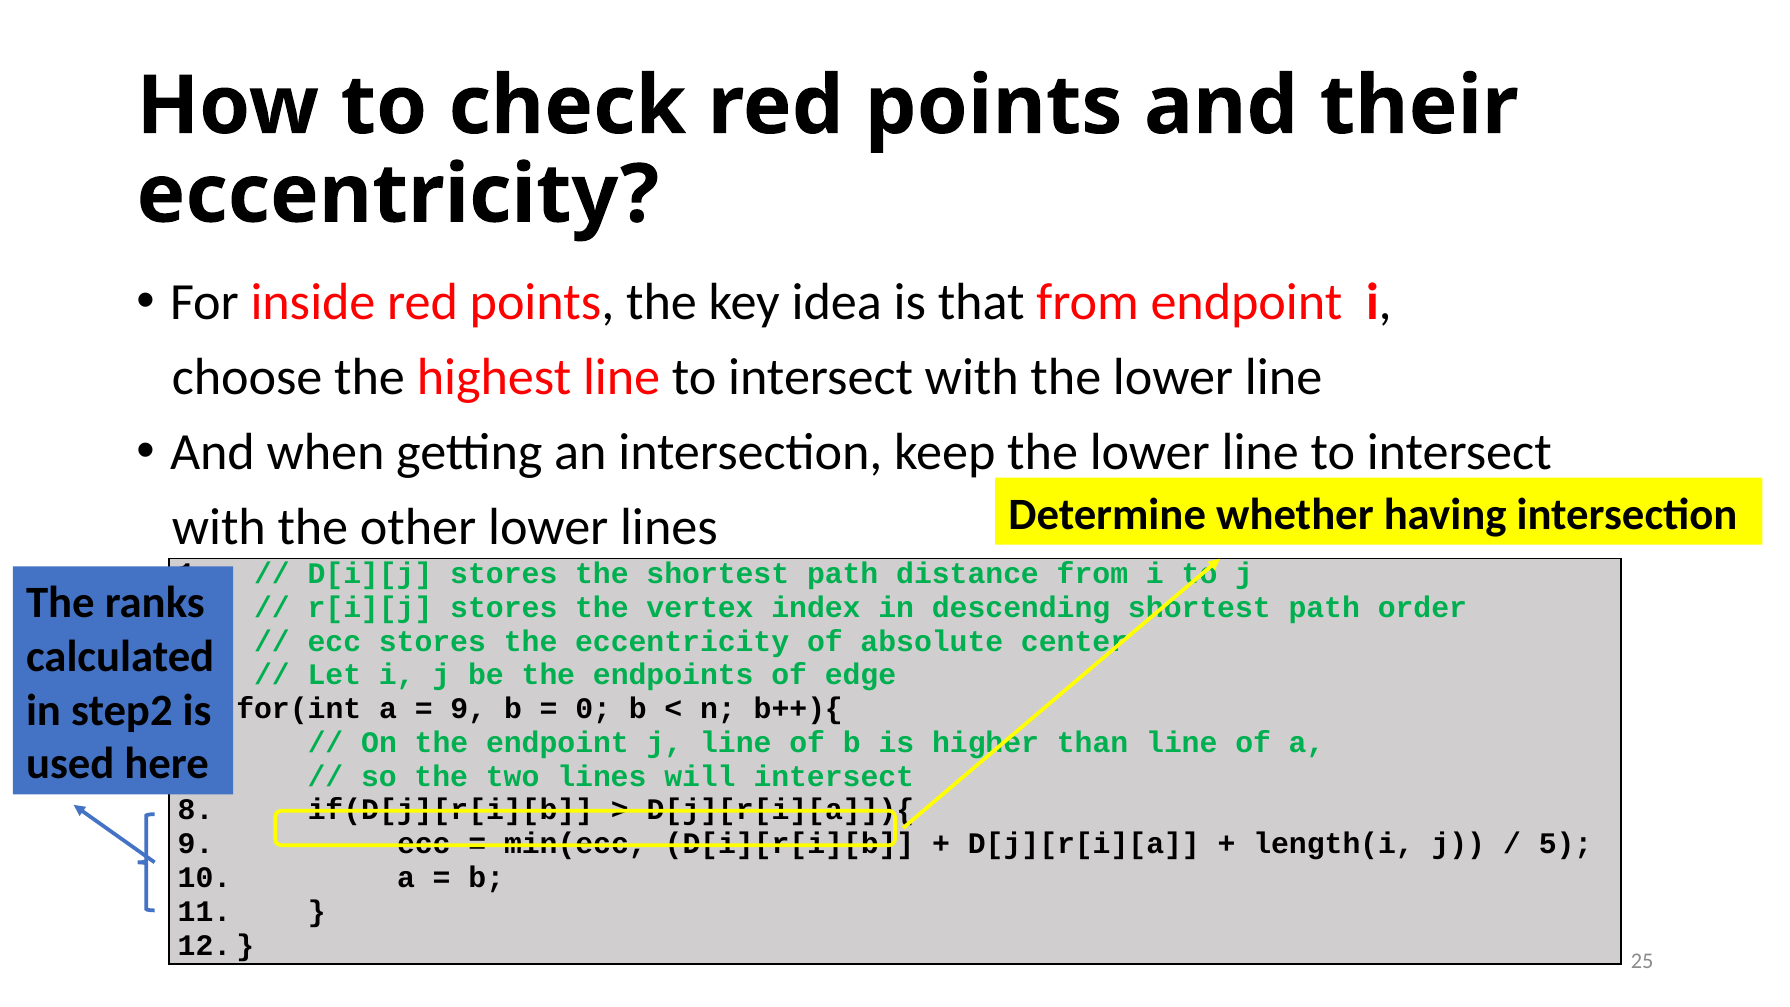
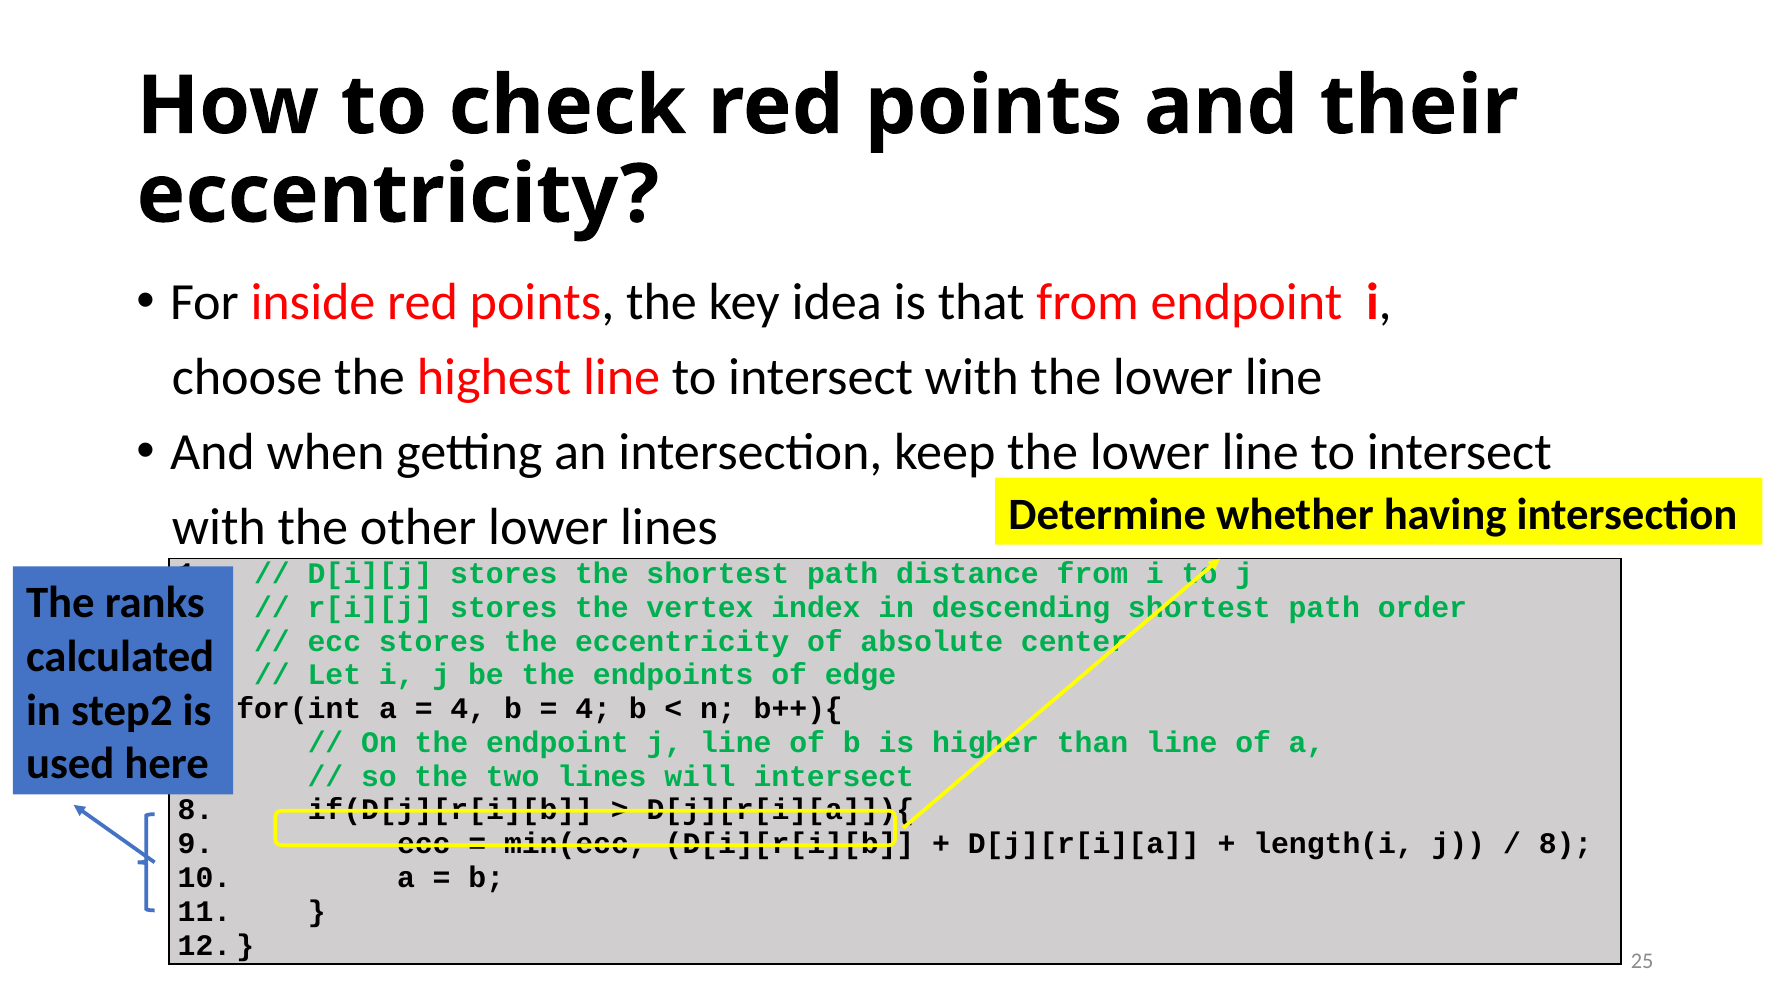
9 at (468, 709): 9 -> 4
0 at (593, 709): 0 -> 4
5 at (1566, 844): 5 -> 8
